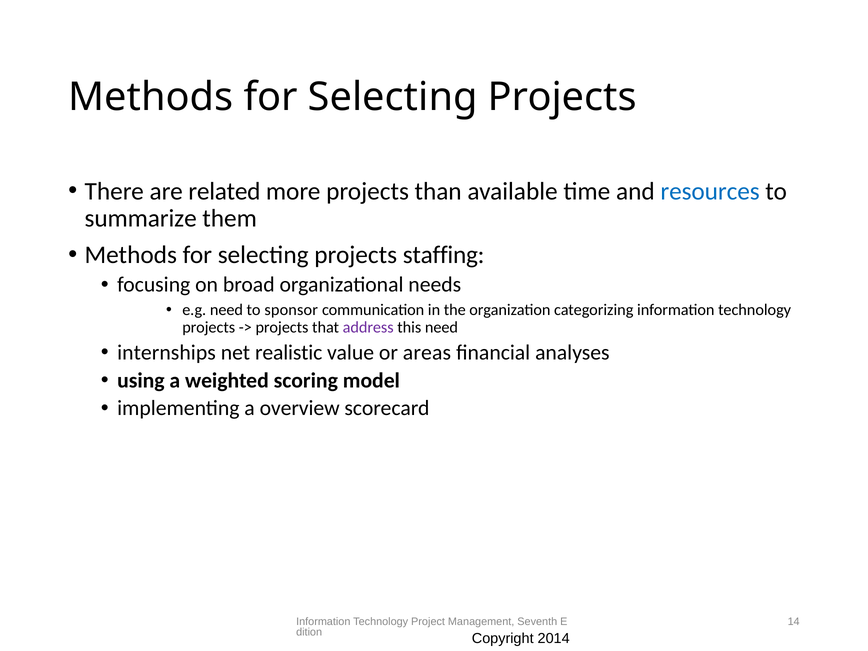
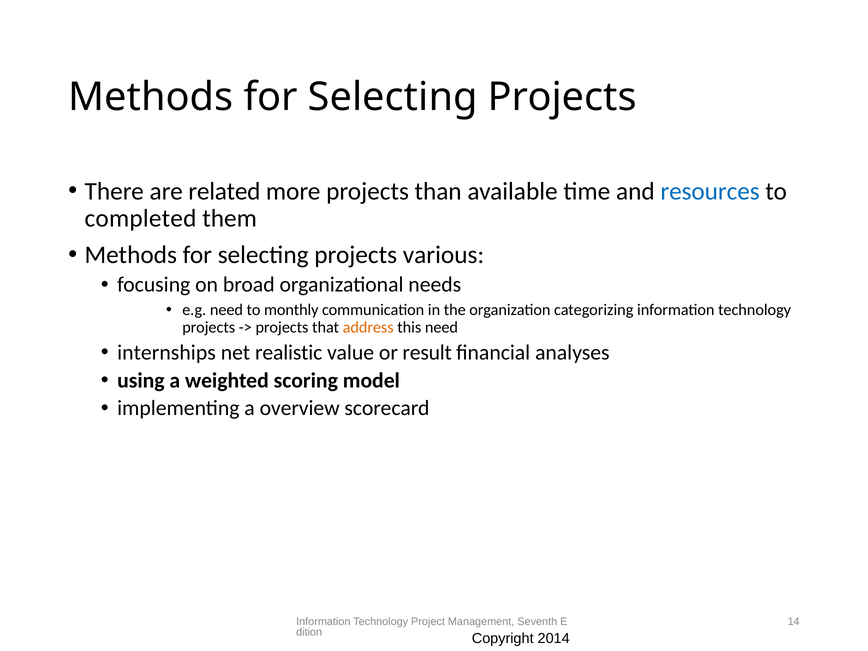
summarize: summarize -> completed
staffing: staffing -> various
sponsor: sponsor -> monthly
address colour: purple -> orange
areas: areas -> result
